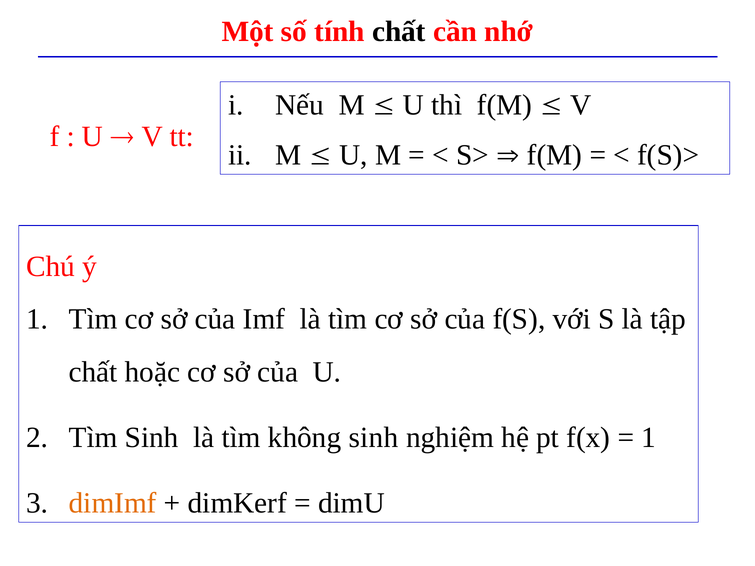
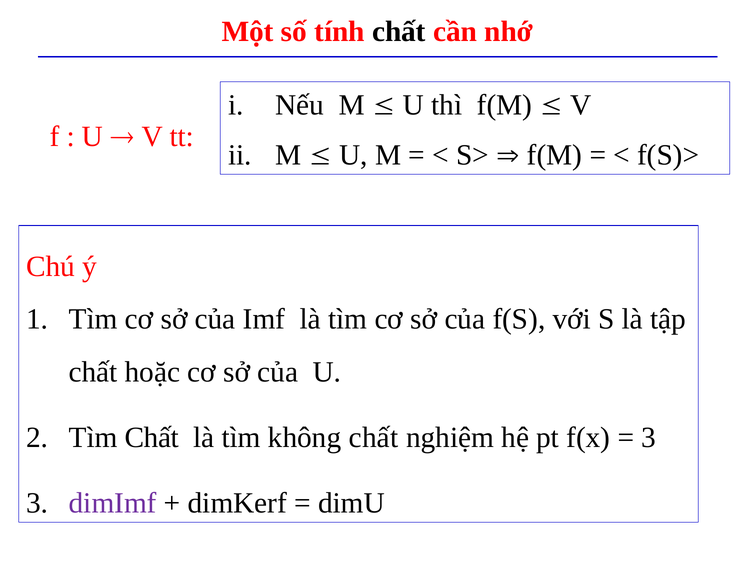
Tìm Sinh: Sinh -> Chất
không sinh: sinh -> chất
1 at (649, 438): 1 -> 3
dimImf colour: orange -> purple
